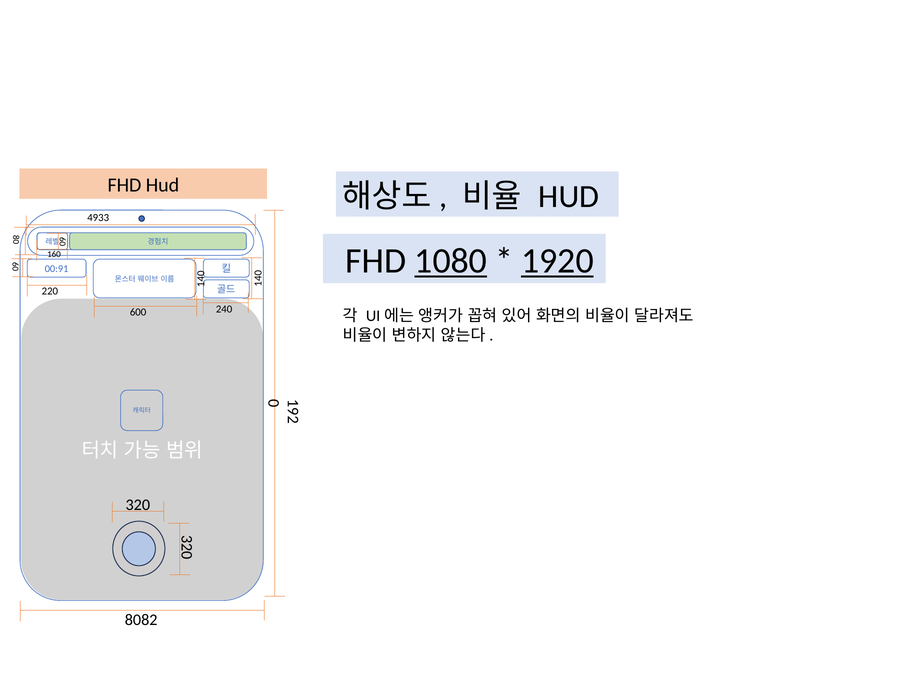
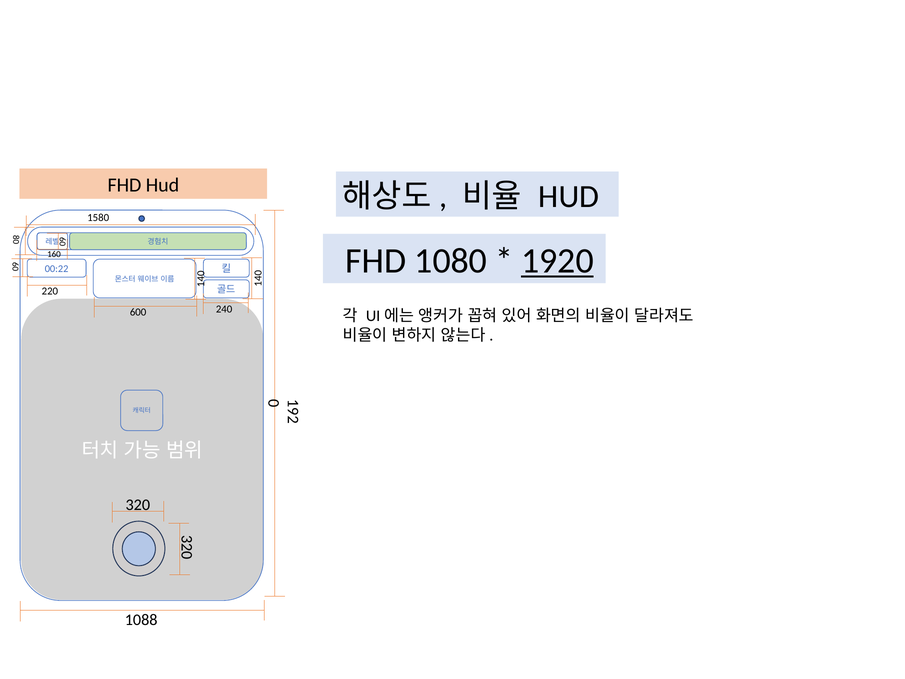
4933: 4933 -> 1580
1080 underline: present -> none
00:91: 00:91 -> 00:22
8082: 8082 -> 1088
